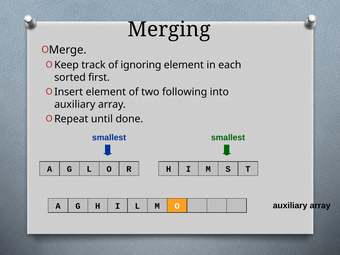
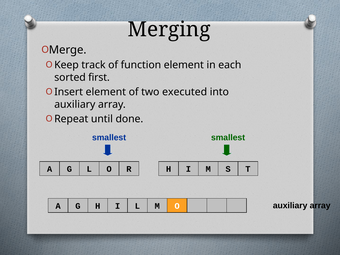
ignoring: ignoring -> function
following: following -> executed
